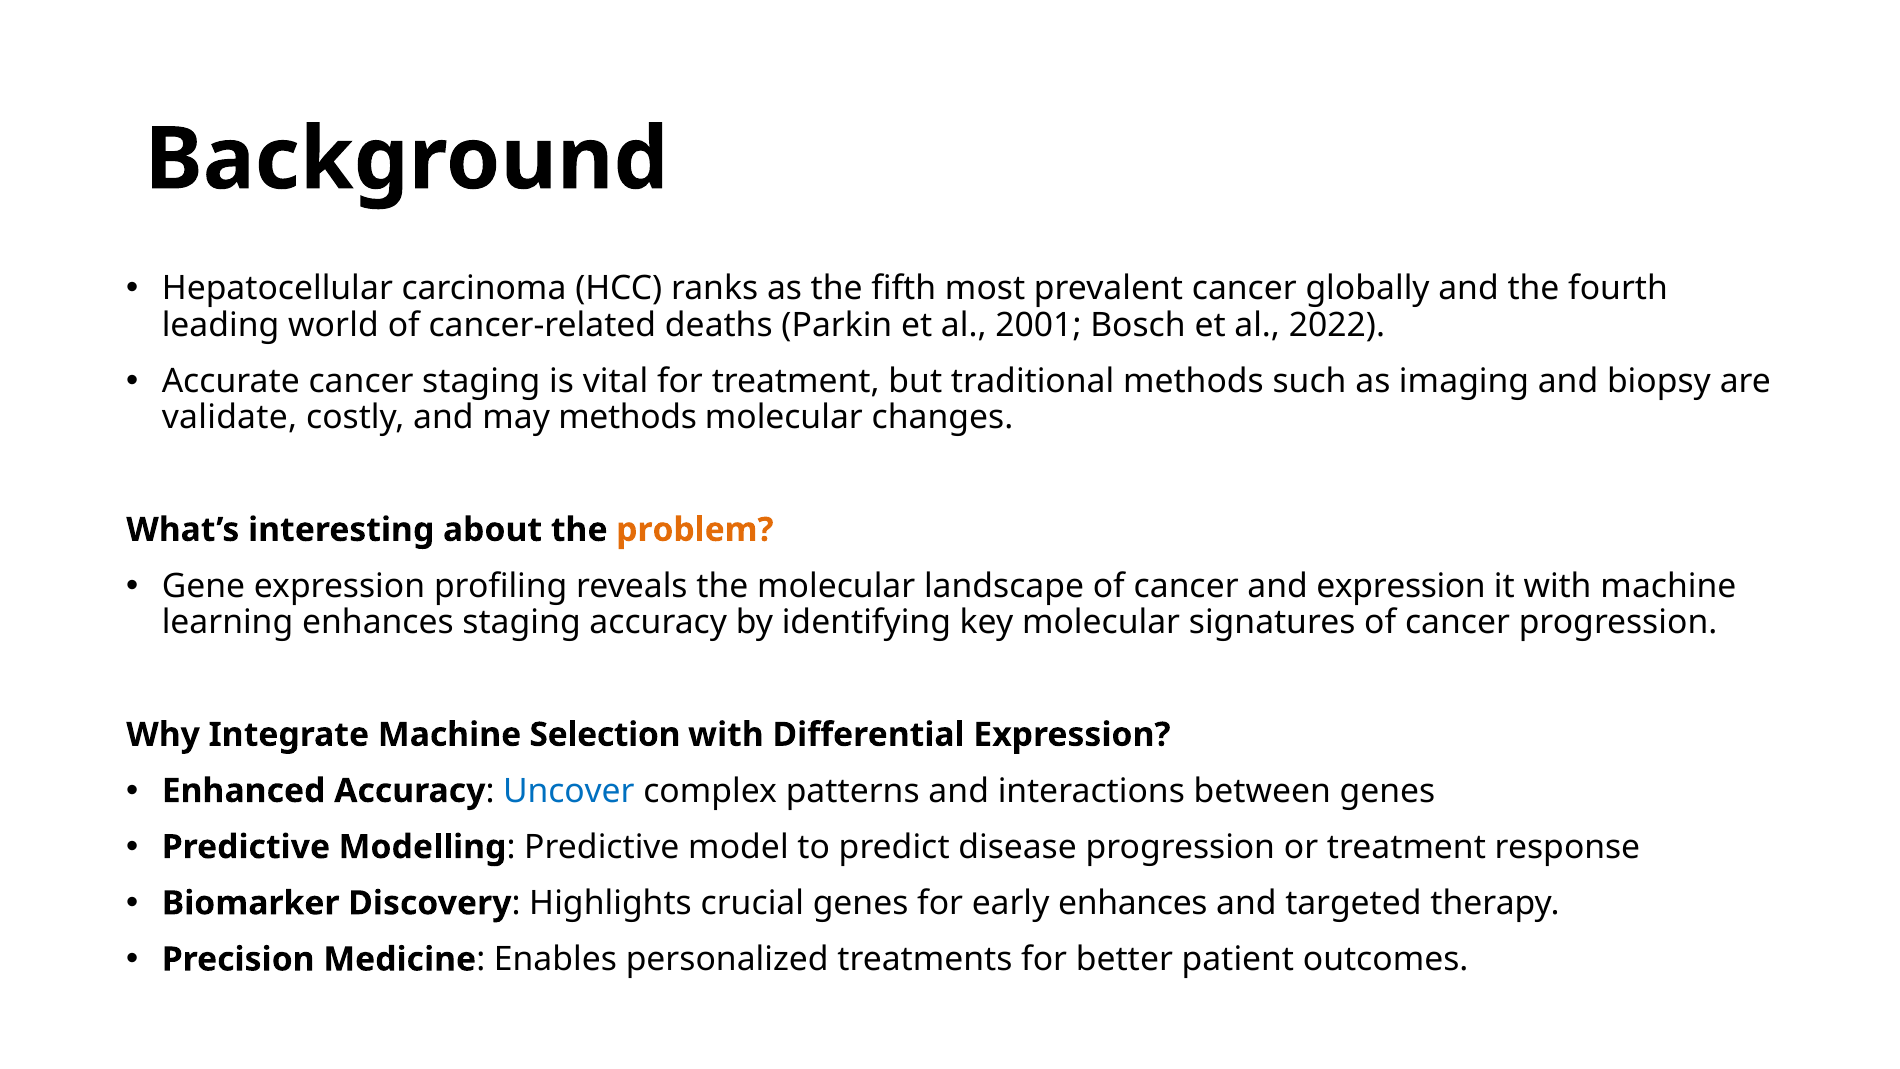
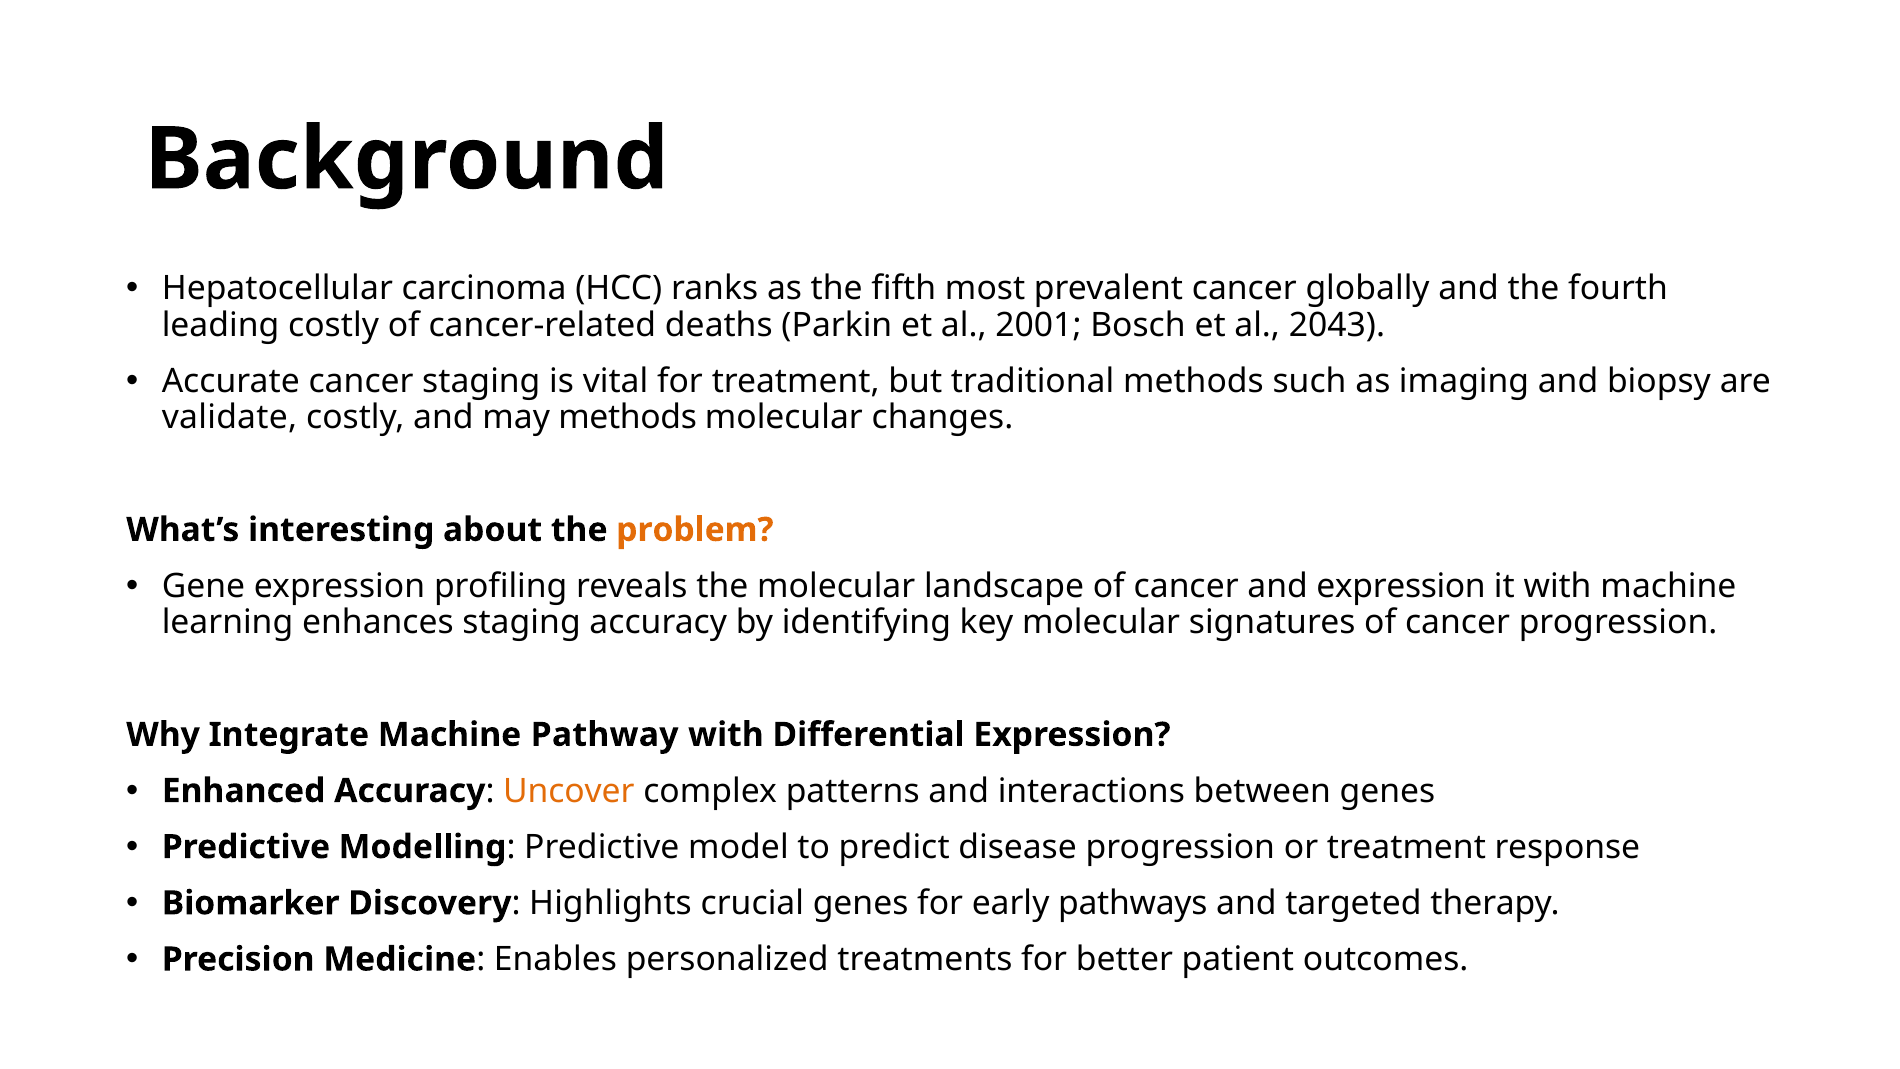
leading world: world -> costly
2022: 2022 -> 2043
Selection: Selection -> Pathway
Uncover colour: blue -> orange
early enhances: enhances -> pathways
